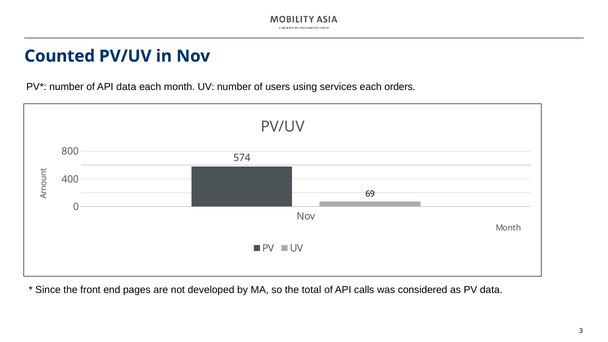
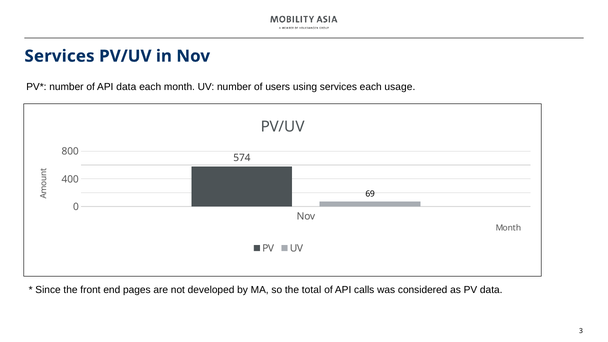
Counted at (60, 56): Counted -> Services
orders: orders -> usage
